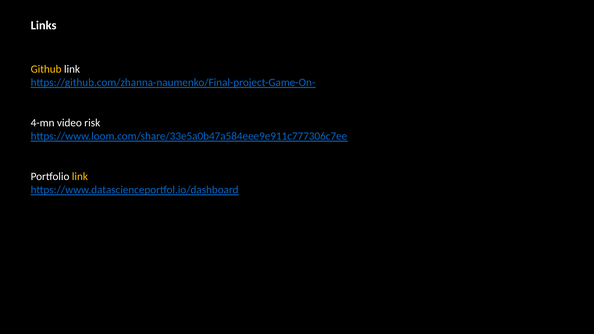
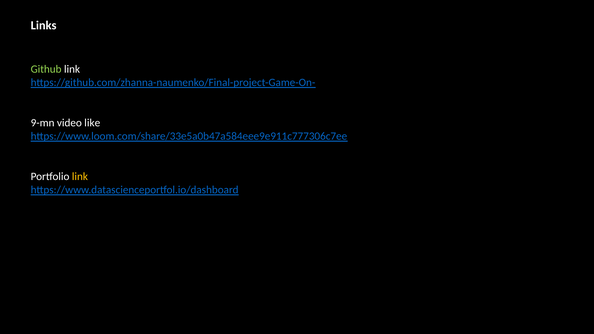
Github colour: yellow -> light green
4-mn: 4-mn -> 9-mn
risk: risk -> like
